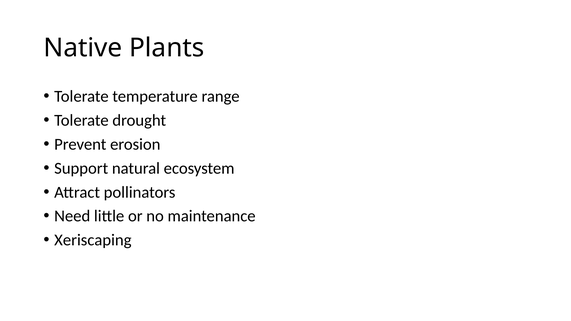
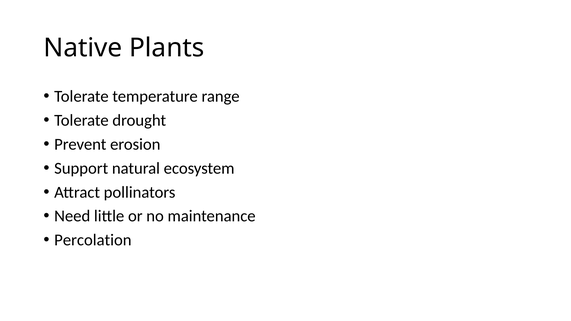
Xeriscaping: Xeriscaping -> Percolation
